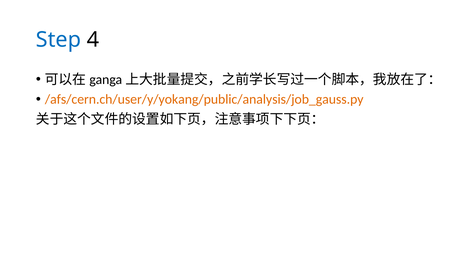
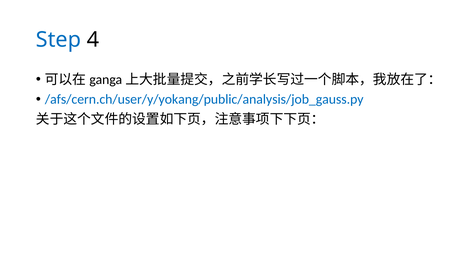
/afs/cern.ch/user/y/yokang/public/analysis/job_gauss.py colour: orange -> blue
